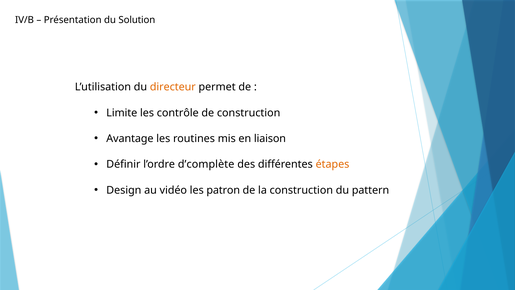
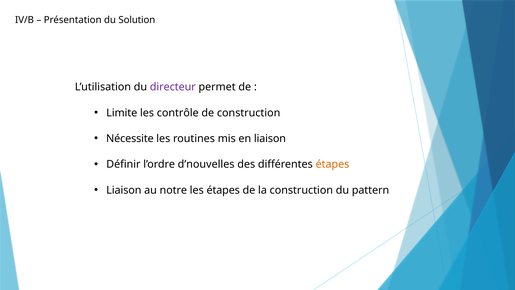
directeur colour: orange -> purple
Avantage: Avantage -> Nécessite
d’complète: d’complète -> d’nouvelles
Design at (124, 190): Design -> Liaison
vidéo: vidéo -> notre
les patron: patron -> étapes
